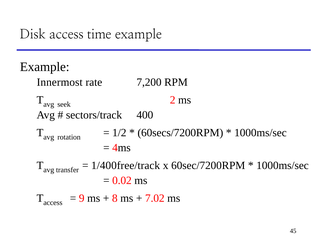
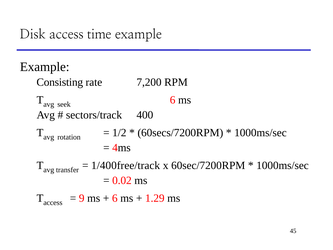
Innermost: Innermost -> Consisting
seek 2: 2 -> 6
8 at (115, 198): 8 -> 6
7.02: 7.02 -> 1.29
